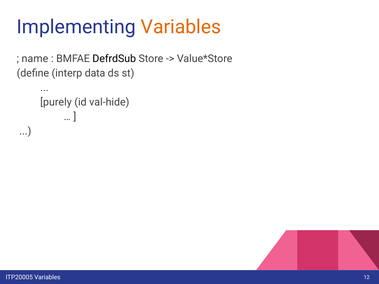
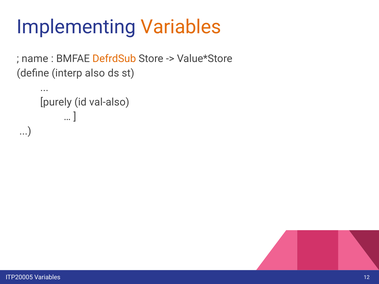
DefrdSub colour: black -> orange
data: data -> also
val-hide: val-hide -> val-also
